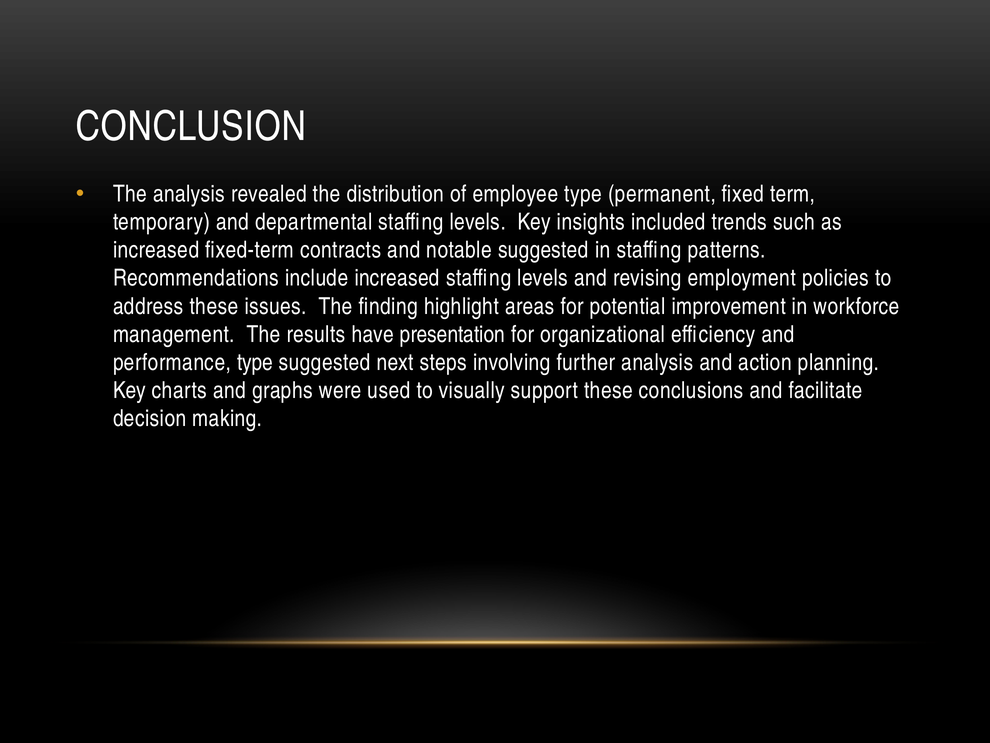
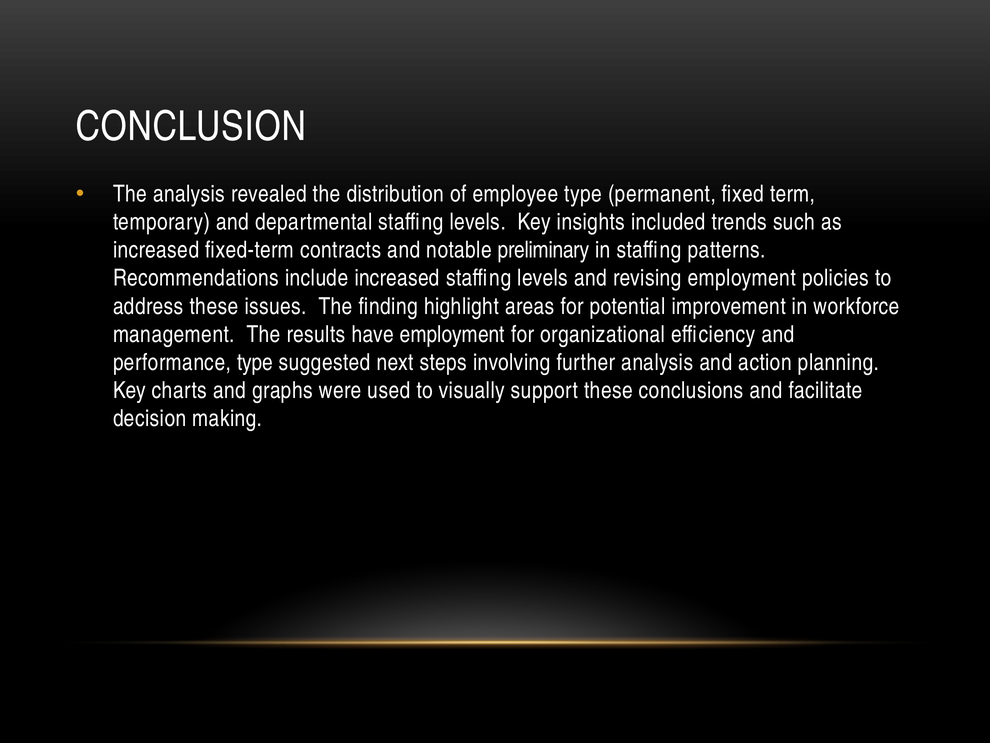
notable suggested: suggested -> preliminary
have presentation: presentation -> employment
